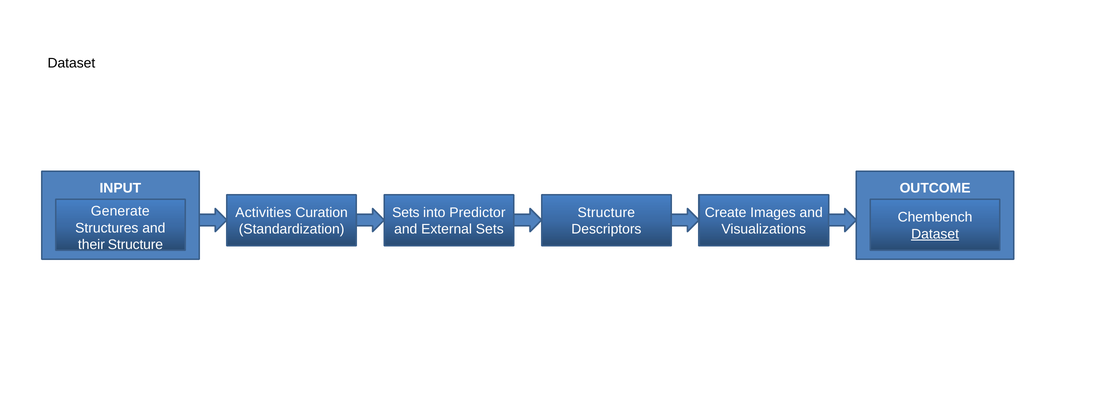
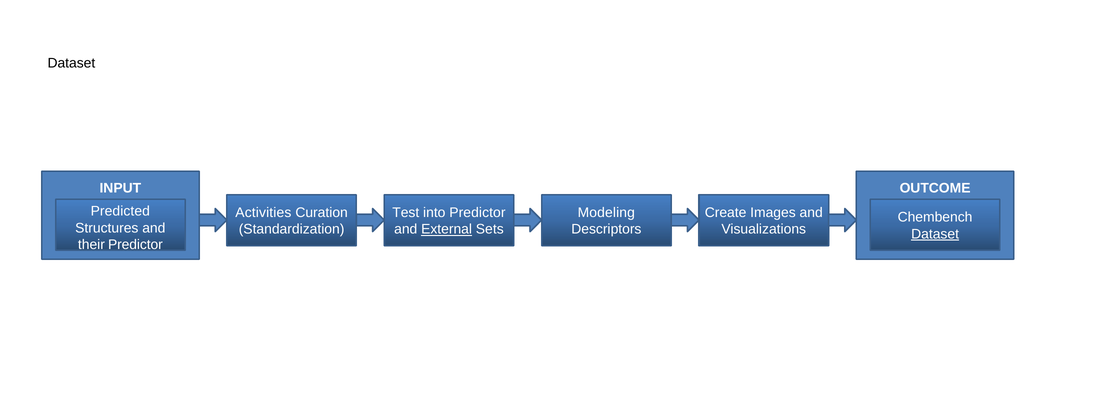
Generate: Generate -> Predicted
Sets at (406, 212): Sets -> Test
Structure at (606, 212): Structure -> Modeling
External underline: none -> present
their Structure: Structure -> Predictor
